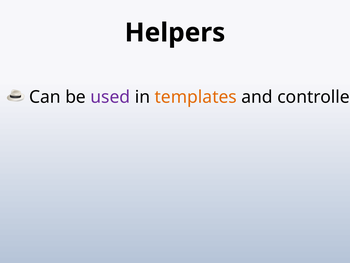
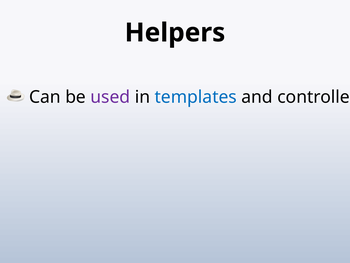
templates colour: orange -> blue
